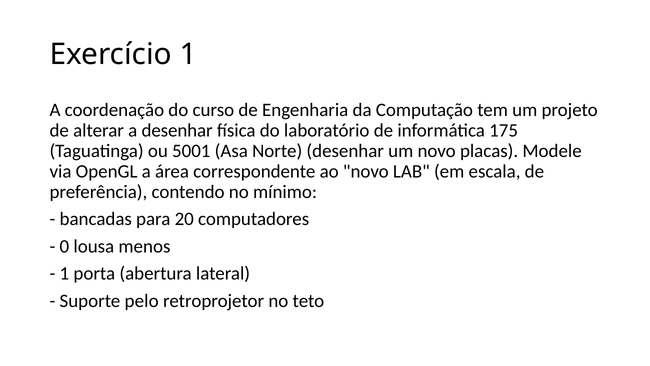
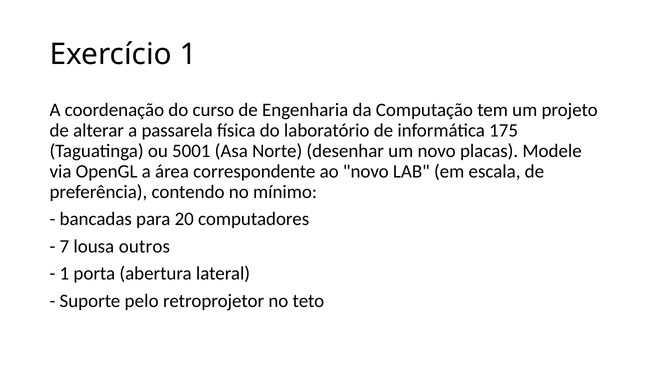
a desenhar: desenhar -> passarela
0: 0 -> 7
menos: menos -> outros
